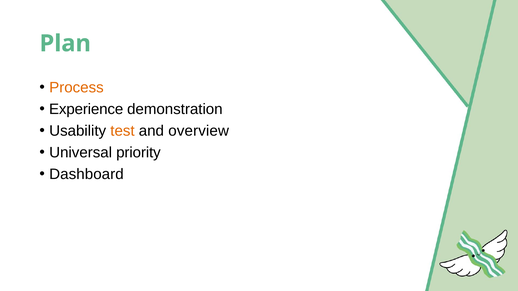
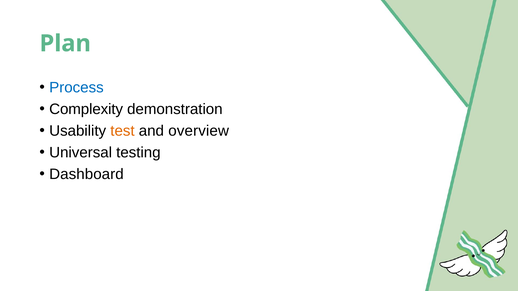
Process colour: orange -> blue
Experience: Experience -> Complexity
priority: priority -> testing
